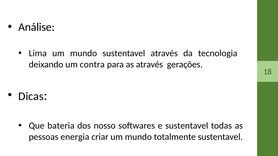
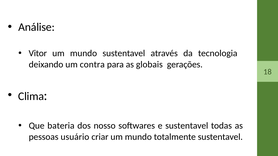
Lima: Lima -> Vitor
as através: através -> globais
Dicas: Dicas -> Clima
energia: energia -> usuário
